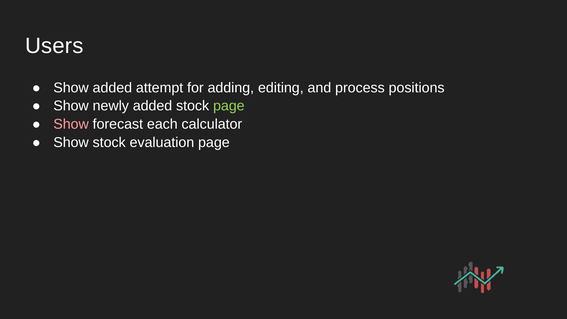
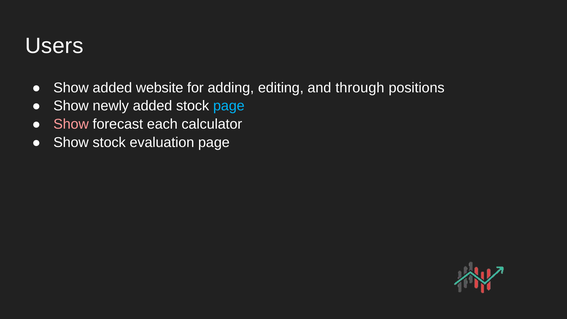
attempt: attempt -> website
process: process -> through
page at (229, 106) colour: light green -> light blue
